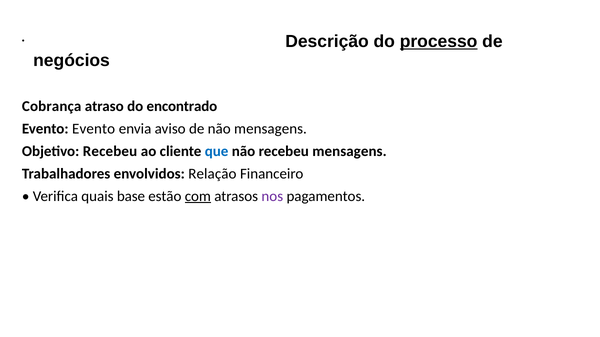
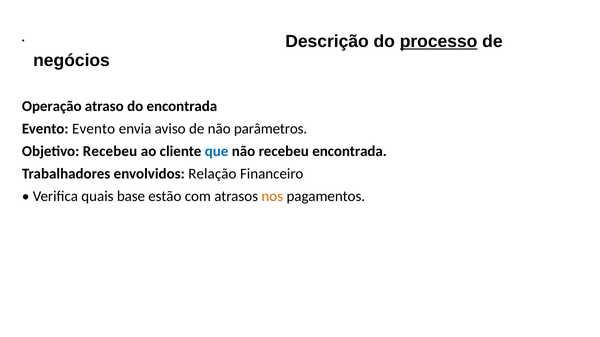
Cobrança: Cobrança -> Operação
do encontrado: encontrado -> encontrada
não mensagens: mensagens -> parâmetros
recebeu mensagens: mensagens -> encontrada
com underline: present -> none
nos colour: purple -> orange
